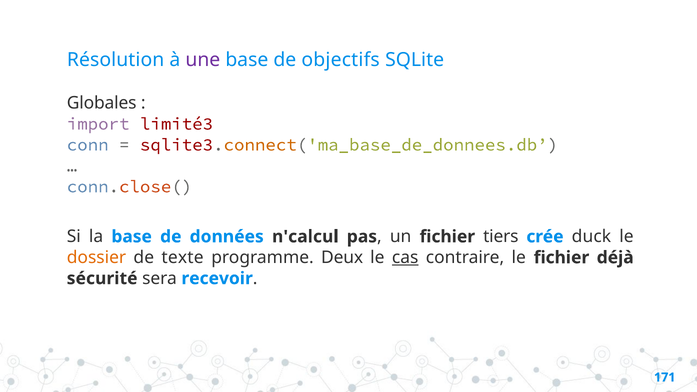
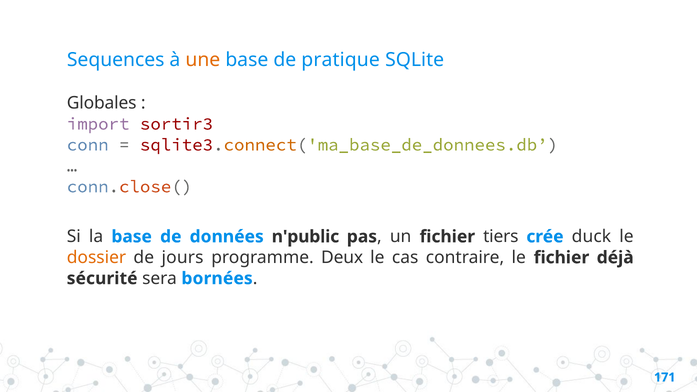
Résolution: Résolution -> Sequences
une colour: purple -> orange
objectifs: objectifs -> pratique
limité3: limité3 -> sortir3
n'calcul: n'calcul -> n'public
texte: texte -> jours
cas underline: present -> none
recevoir: recevoir -> bornées
